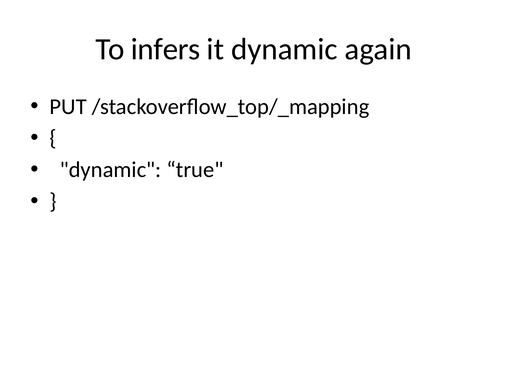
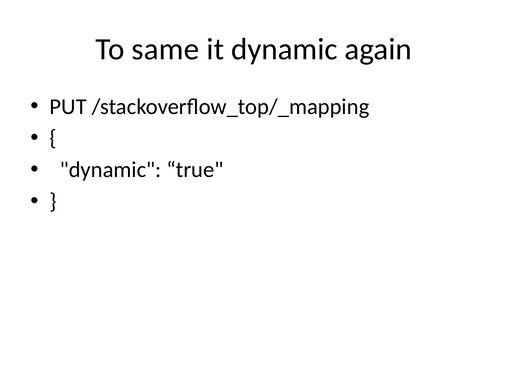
infers: infers -> same
